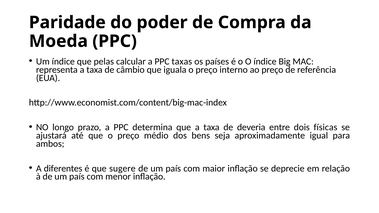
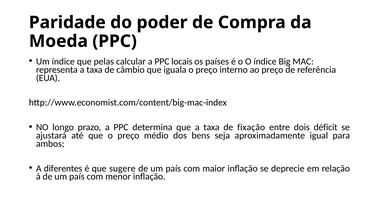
taxas: taxas -> locais
deveria: deveria -> fixação
físicas: físicas -> déficit
